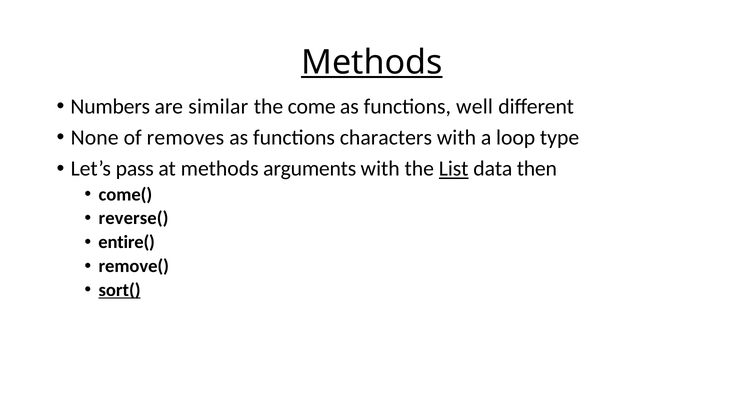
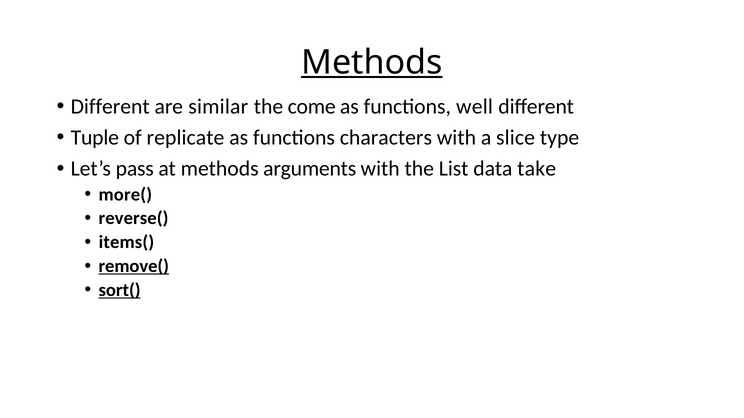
Numbers at (110, 107): Numbers -> Different
None: None -> Tuple
removes: removes -> replicate
loop: loop -> slice
List underline: present -> none
then: then -> take
come(: come( -> more(
entire(: entire( -> items(
remove( underline: none -> present
